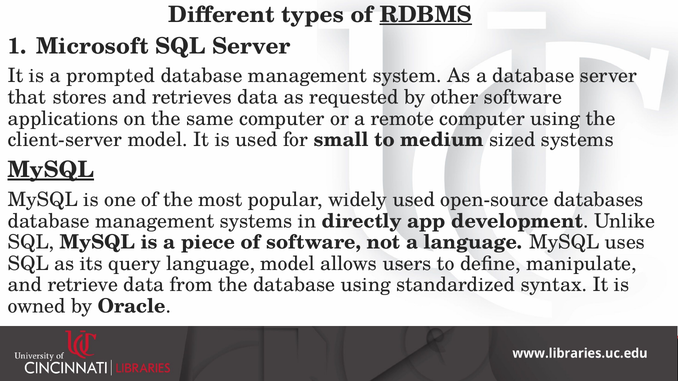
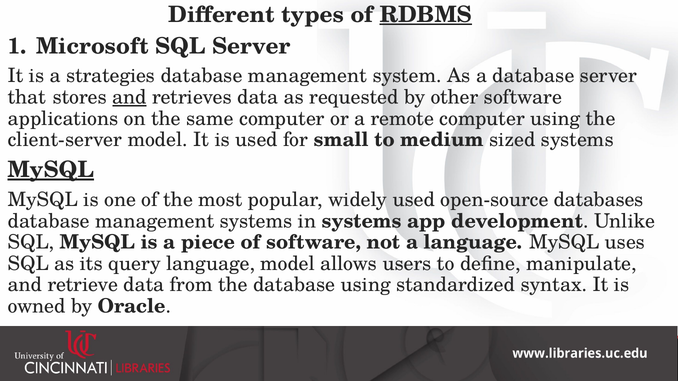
prompted: prompted -> strategies
and at (130, 97) underline: none -> present
in directly: directly -> systems
